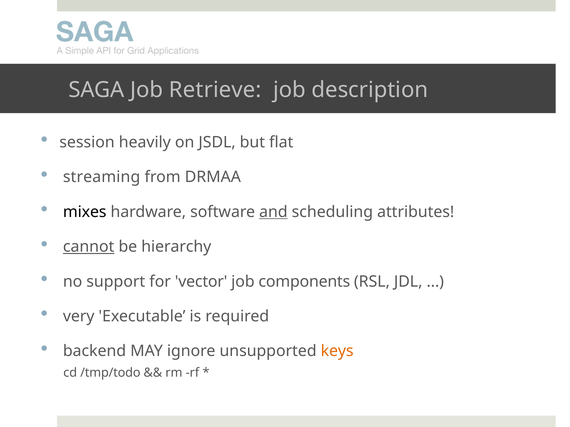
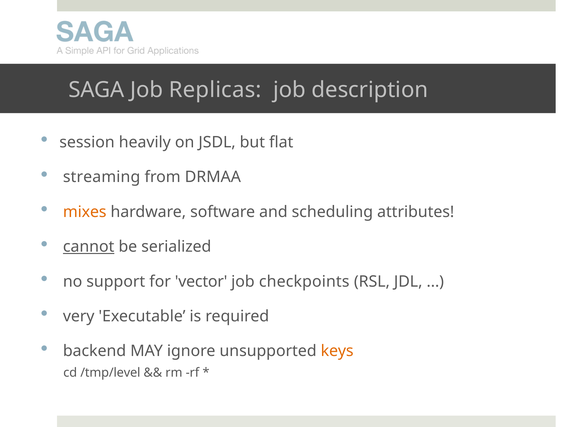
Retrieve: Retrieve -> Replicas
mixes colour: black -> orange
and underline: present -> none
hierarchy: hierarchy -> serialized
components: components -> checkpoints
/tmp/todo: /tmp/todo -> /tmp/level
